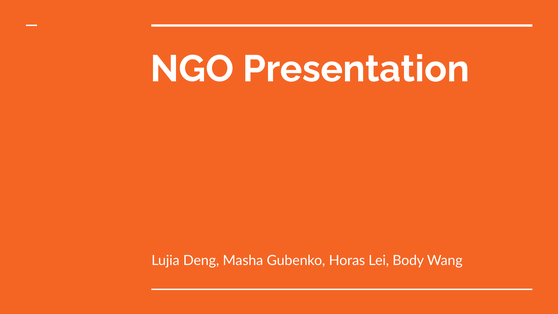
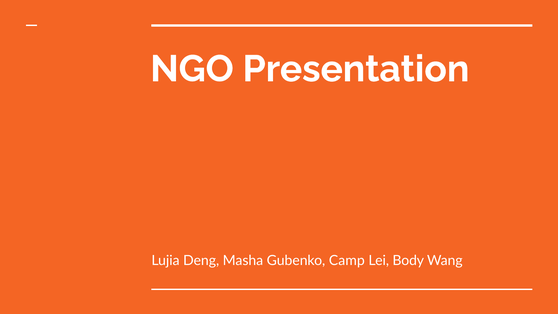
Horas: Horas -> Camp
